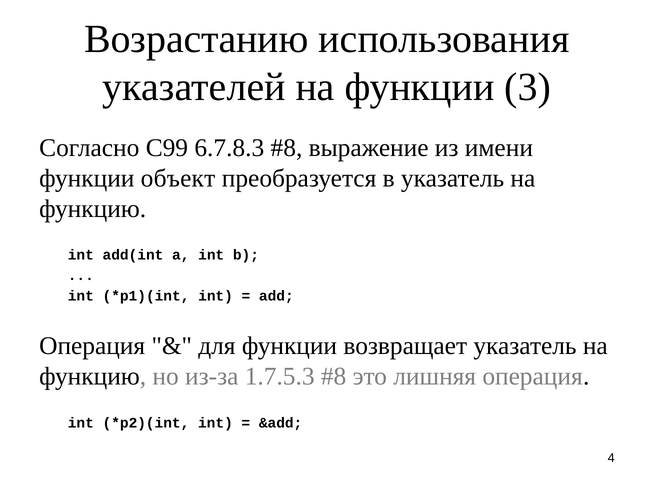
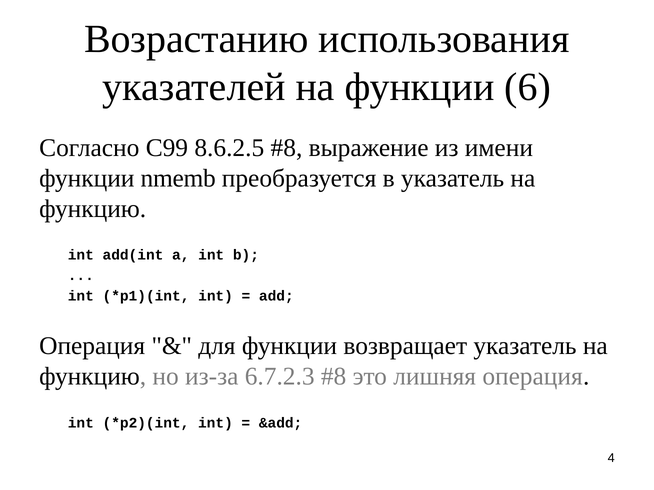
3: 3 -> 6
6.7.8.3: 6.7.8.3 -> 8.6.2.5
объект: объект -> nmemb
1.7.5.3: 1.7.5.3 -> 6.7.2.3
